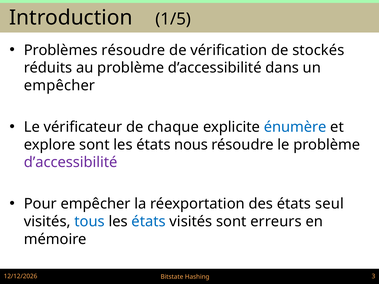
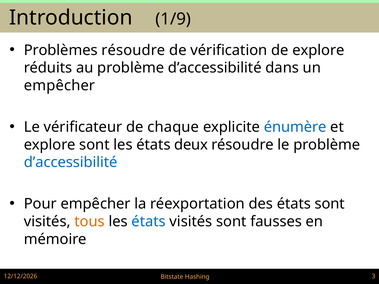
1/5: 1/5 -> 1/9
de stockés: stockés -> explore
nous: nous -> deux
d’accessibilité at (71, 162) colour: purple -> blue
états seul: seul -> sont
tous colour: blue -> orange
erreurs: erreurs -> fausses
